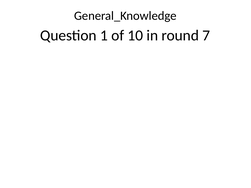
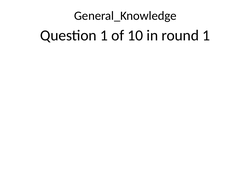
round 7: 7 -> 1
